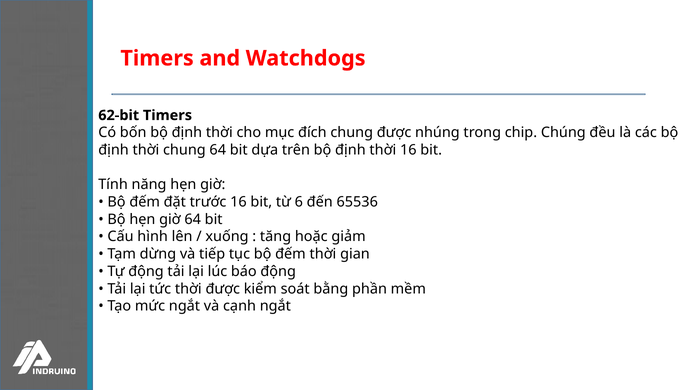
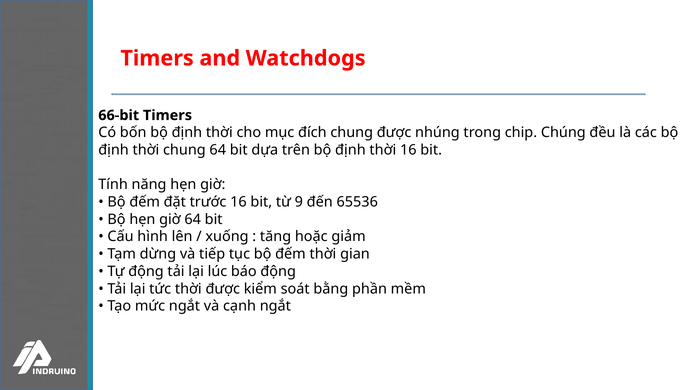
62-bit: 62-bit -> 66-bit
6: 6 -> 9
